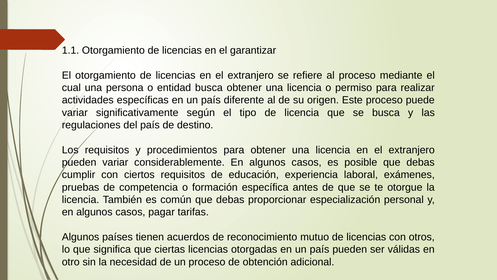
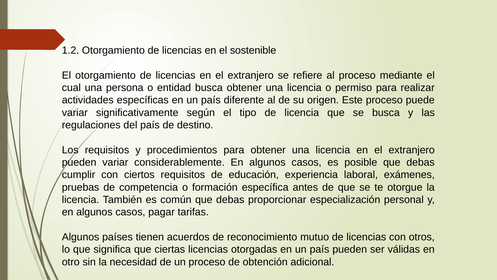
1.1: 1.1 -> 1.2
garantizar: garantizar -> sostenible
